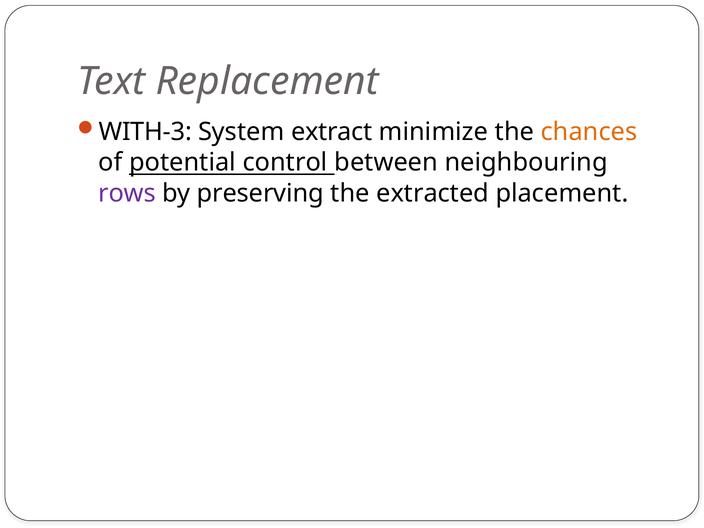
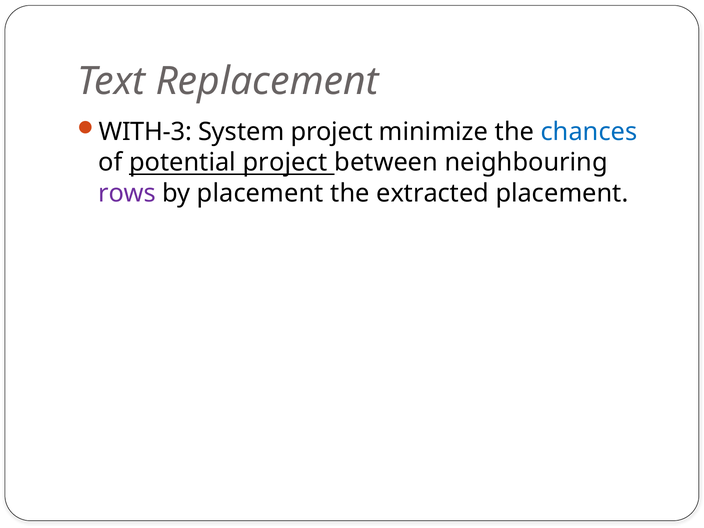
System extract: extract -> project
chances colour: orange -> blue
potential control: control -> project
by preserving: preserving -> placement
